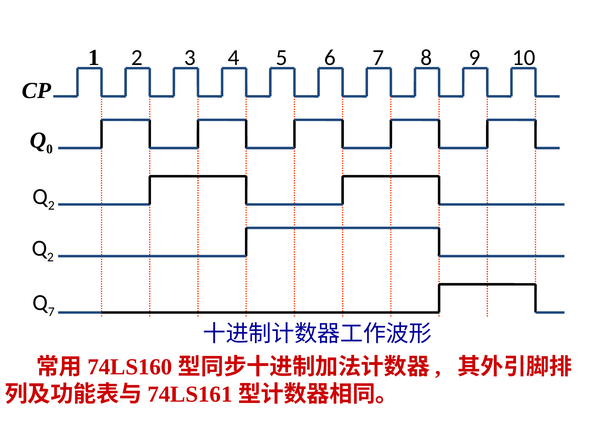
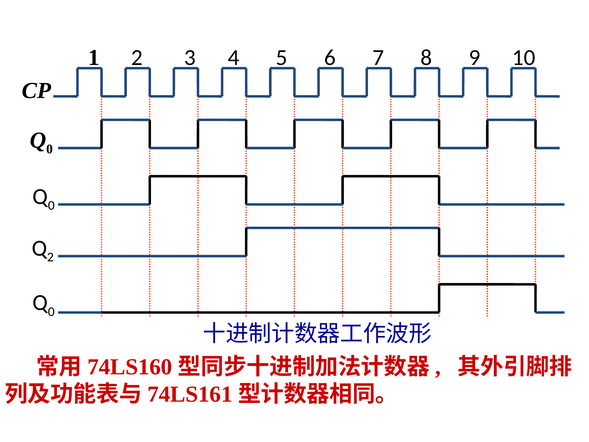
2 at (51, 205): 2 -> 0
7 at (51, 311): 7 -> 0
